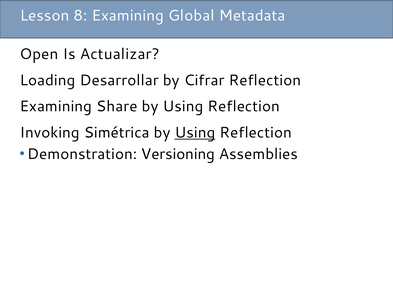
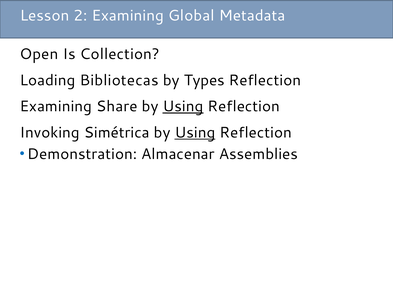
8: 8 -> 2
Actualizar: Actualizar -> Collection
Desarrollar: Desarrollar -> Bibliotecas
Cifrar: Cifrar -> Types
Using at (183, 106) underline: none -> present
Versioning: Versioning -> Almacenar
